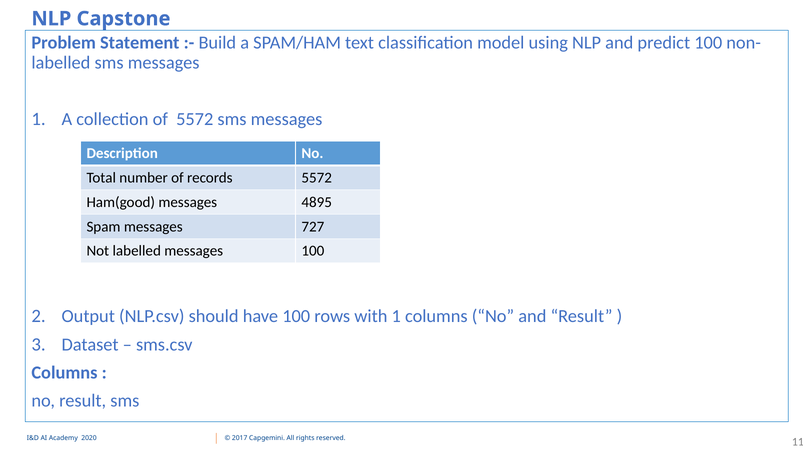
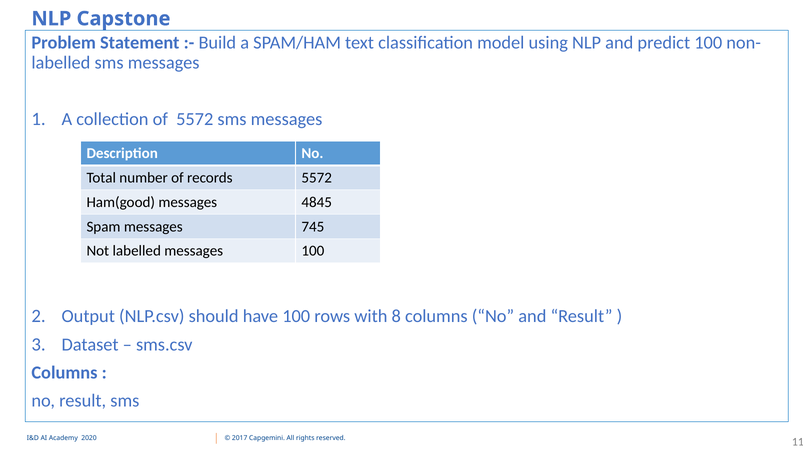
4895: 4895 -> 4845
727: 727 -> 745
with 1: 1 -> 8
